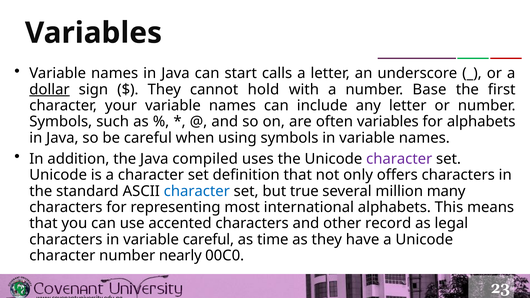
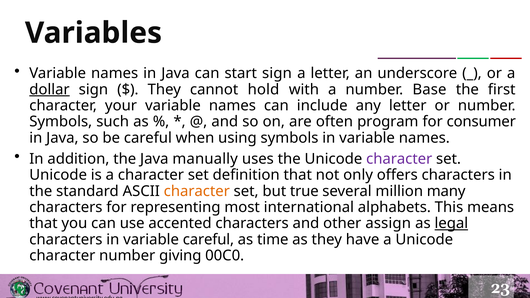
start calls: calls -> sign
often variables: variables -> program
for alphabets: alphabets -> consumer
compiled: compiled -> manually
character at (197, 191) colour: blue -> orange
record: record -> assign
legal underline: none -> present
nearly: nearly -> giving
